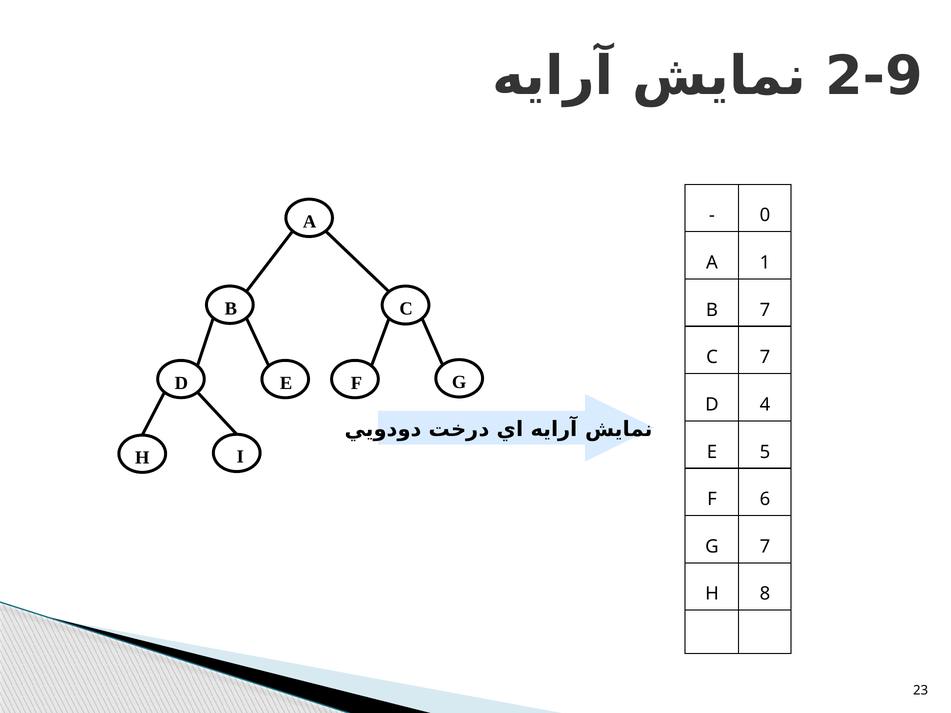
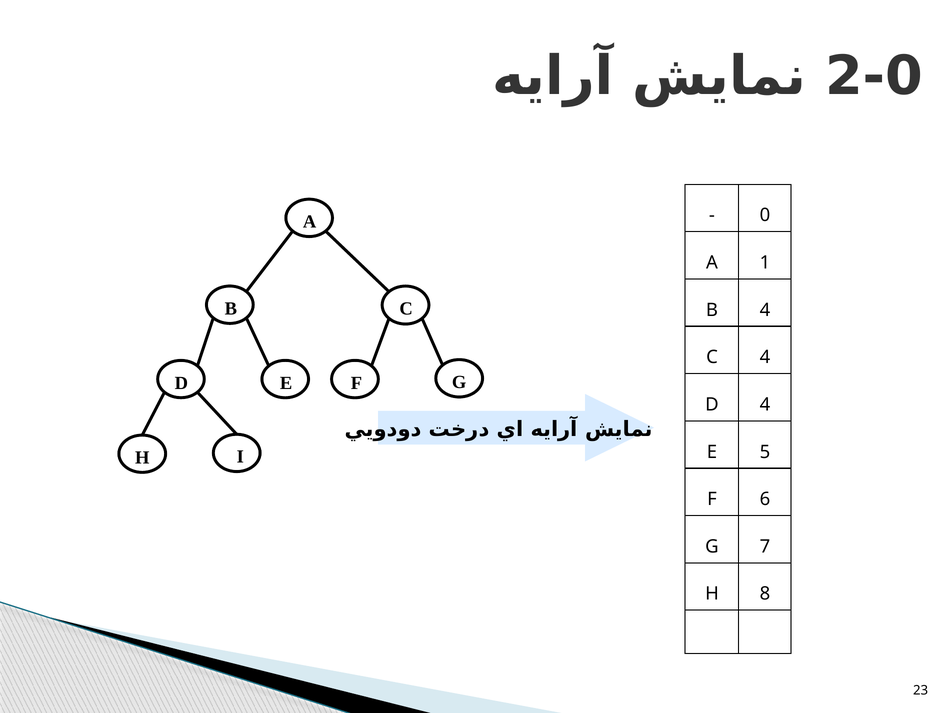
2-9: 2-9 -> 2-0
B 7: 7 -> 4
C 7: 7 -> 4
